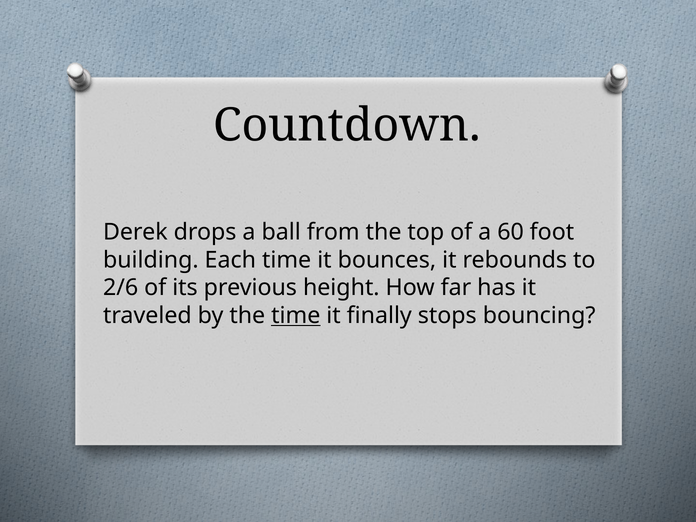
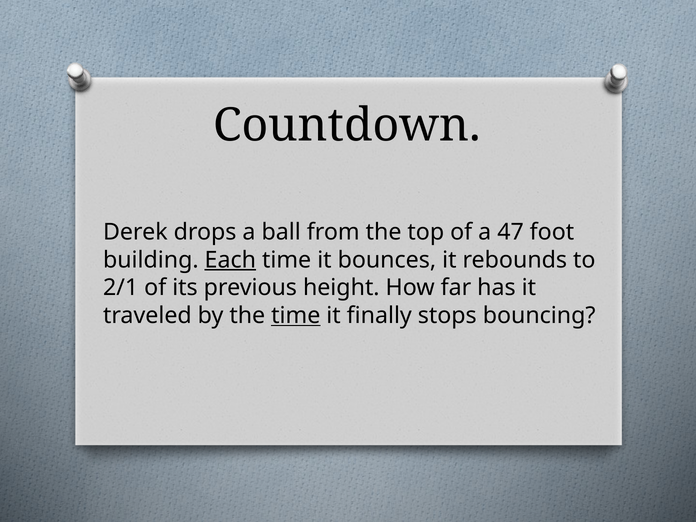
60: 60 -> 47
Each underline: none -> present
2/6: 2/6 -> 2/1
